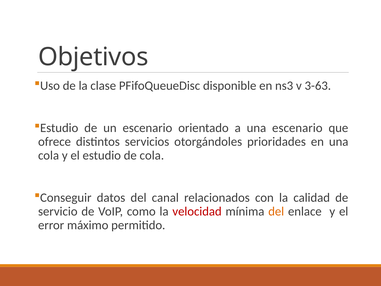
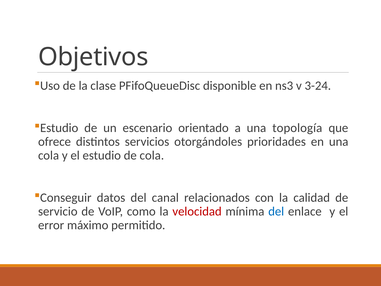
3-63: 3-63 -> 3-24
una escenario: escenario -> topología
del at (276, 211) colour: orange -> blue
